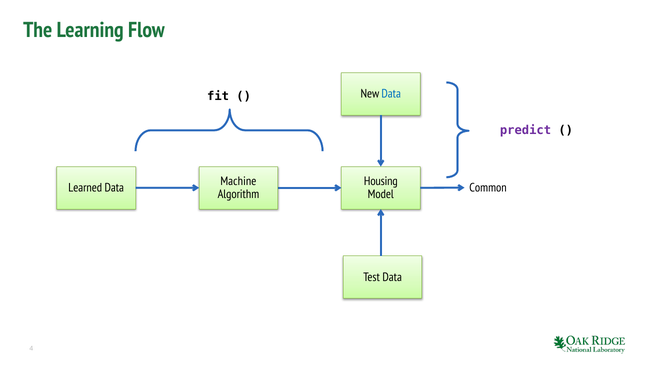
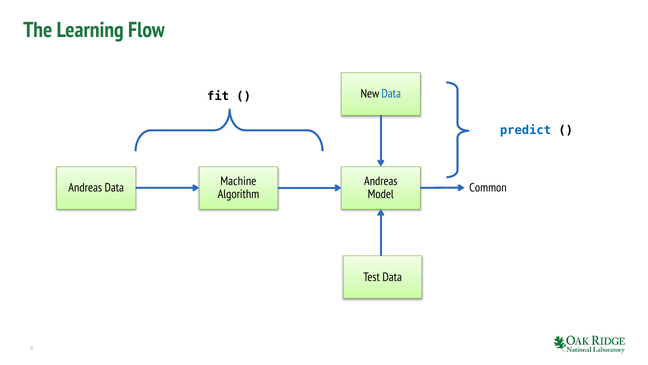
predict colour: purple -> blue
Housing at (381, 181): Housing -> Andreas
Learned at (85, 188): Learned -> Andreas
